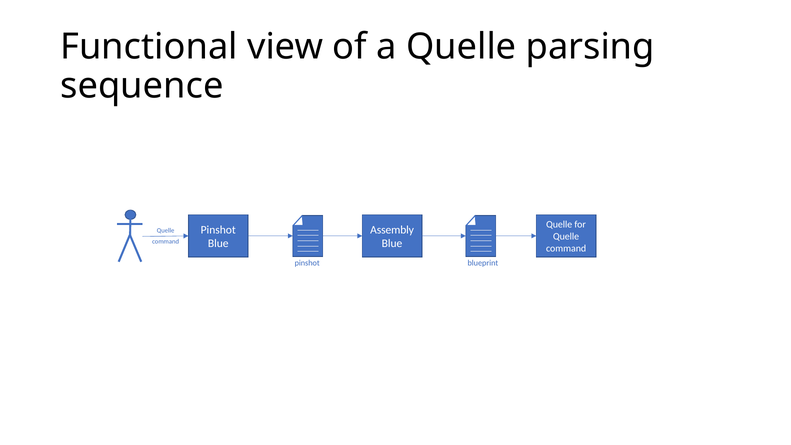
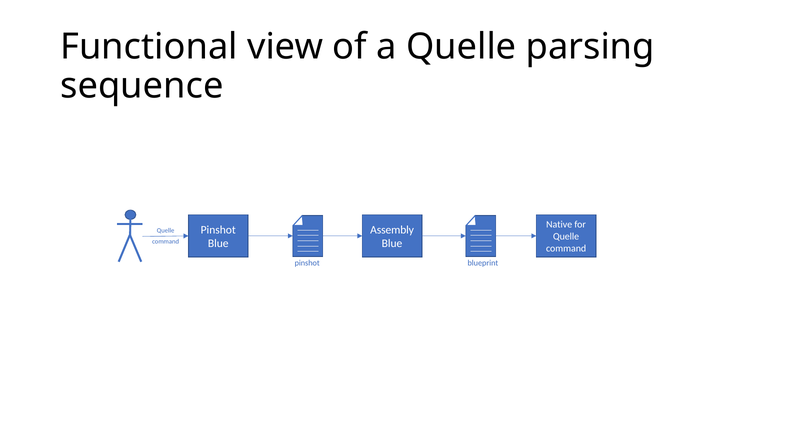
Quelle at (559, 225): Quelle -> Native
